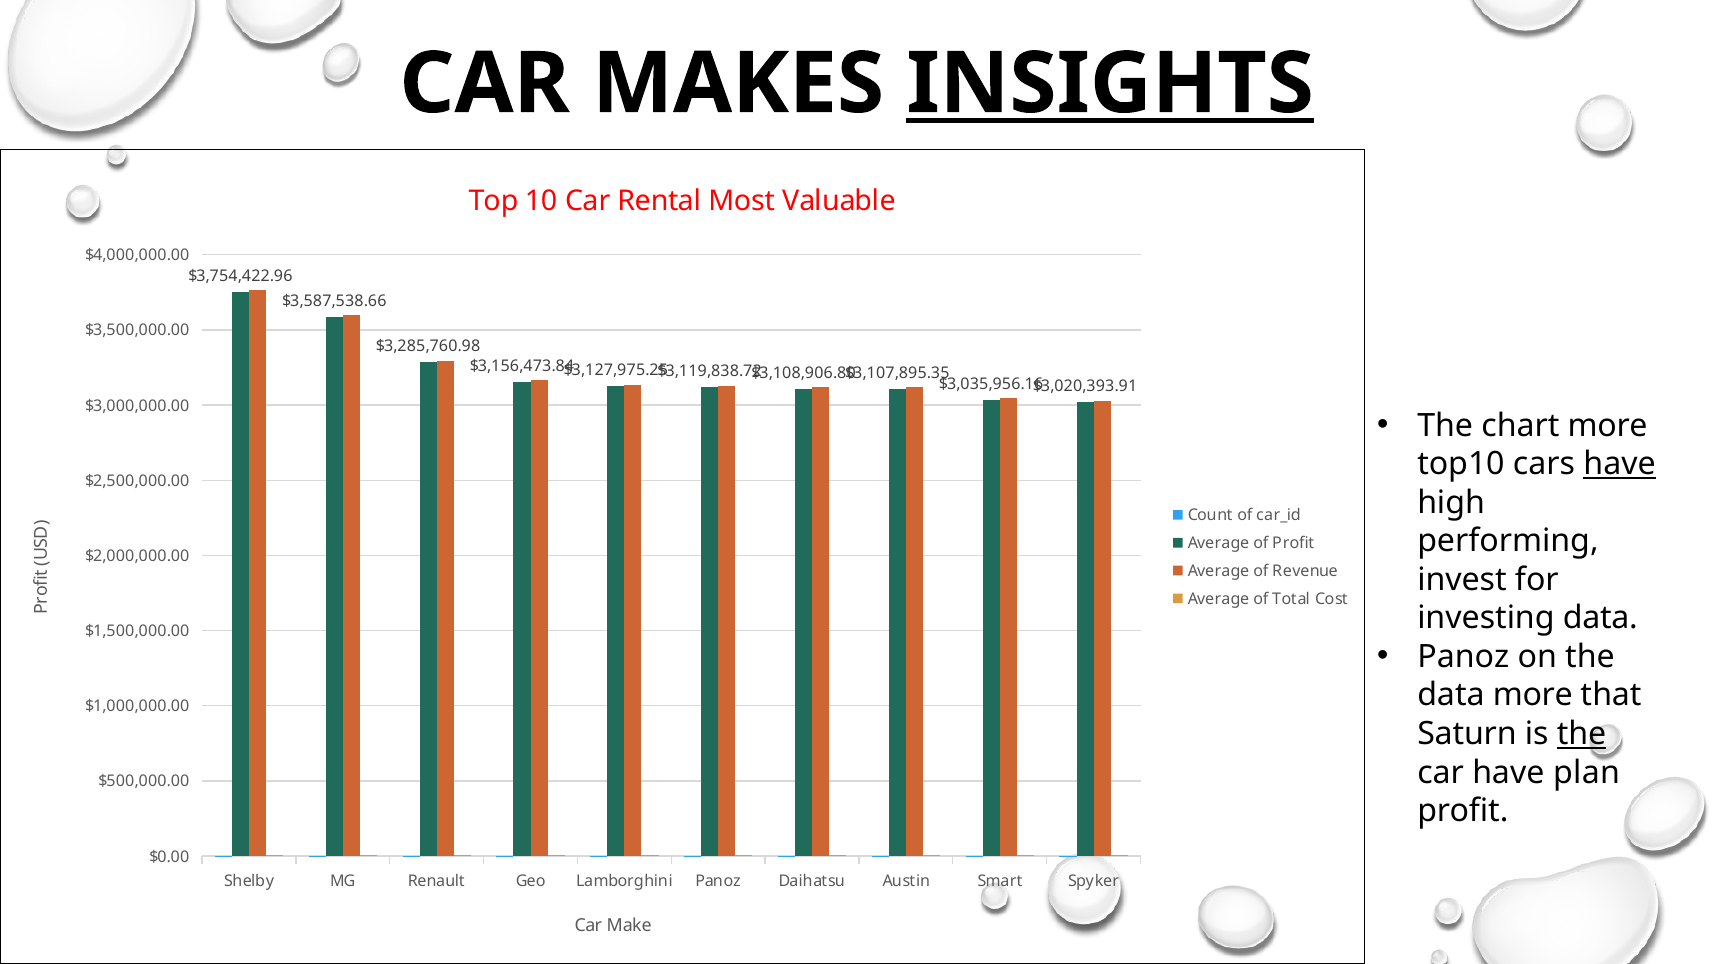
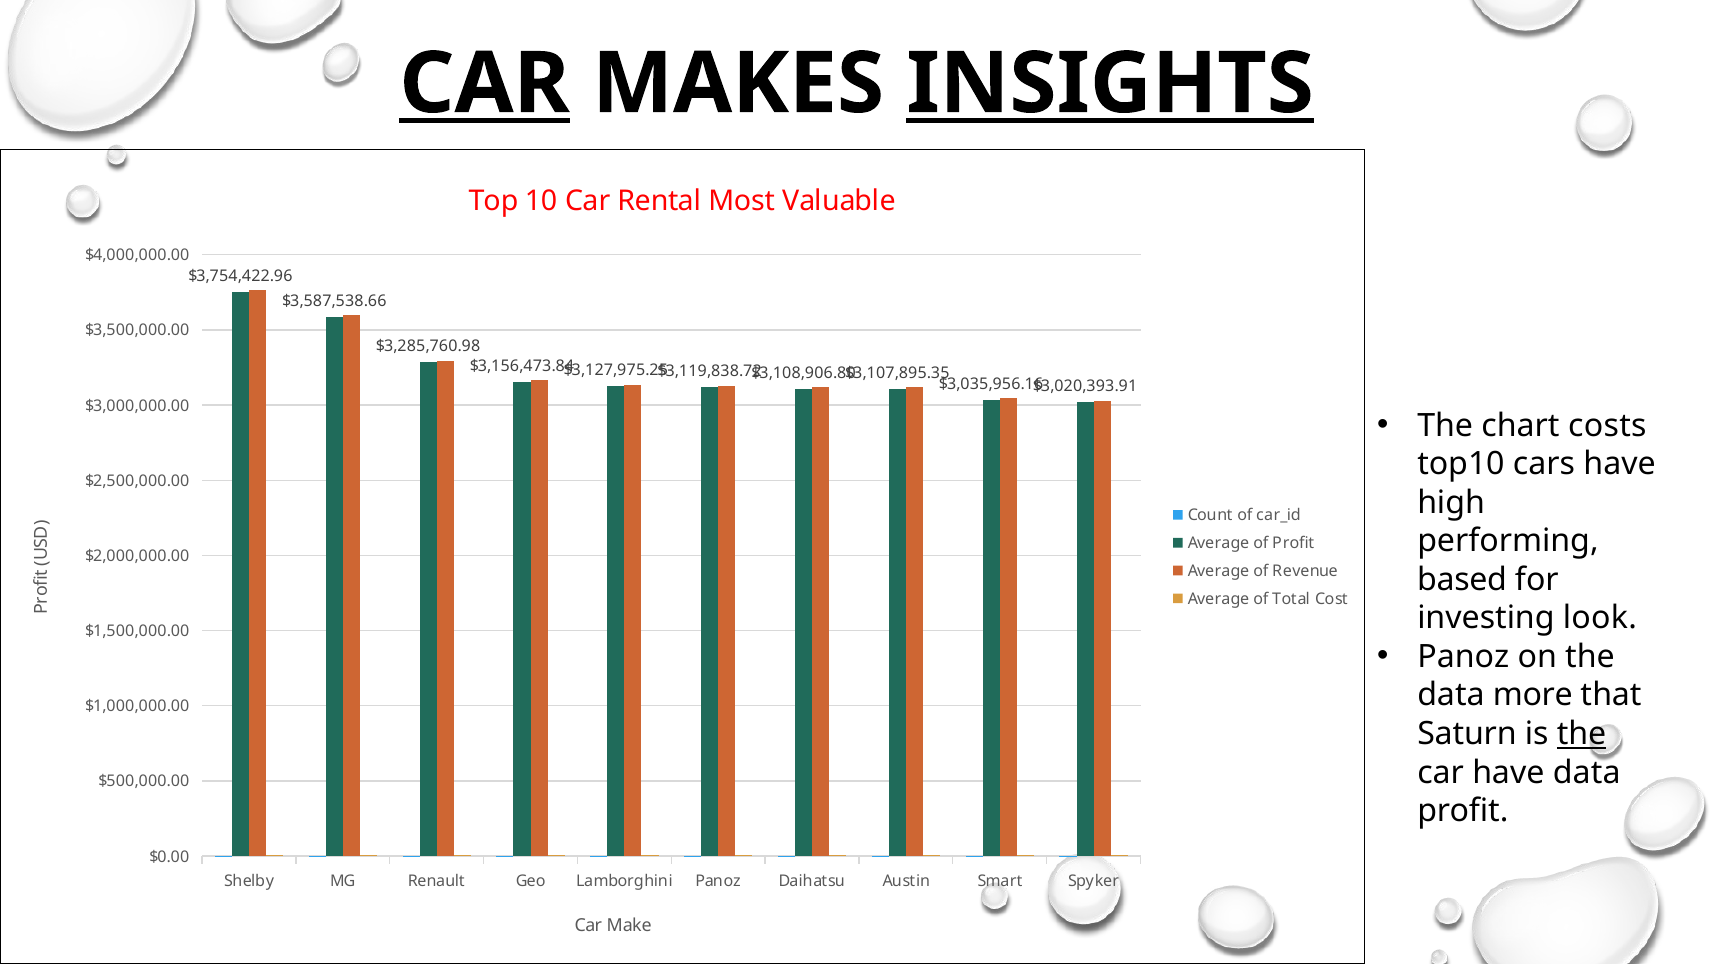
CAR at (485, 84) underline: none -> present
chart more: more -> costs
have at (1620, 464) underline: present -> none
invest: invest -> based
investing data: data -> look
have plan: plan -> data
